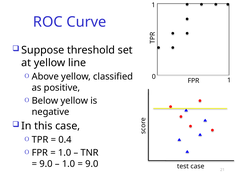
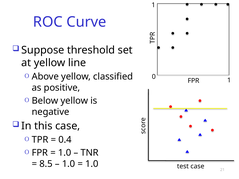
9.0 at (46, 164): 9.0 -> 8.5
9.0 at (92, 164): 9.0 -> 1.0
